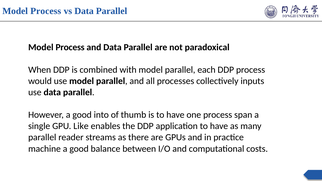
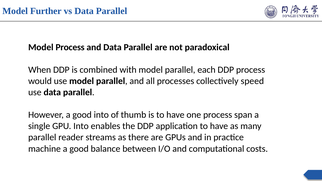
Process at (46, 11): Process -> Further
inputs: inputs -> speed
GPU Like: Like -> Into
